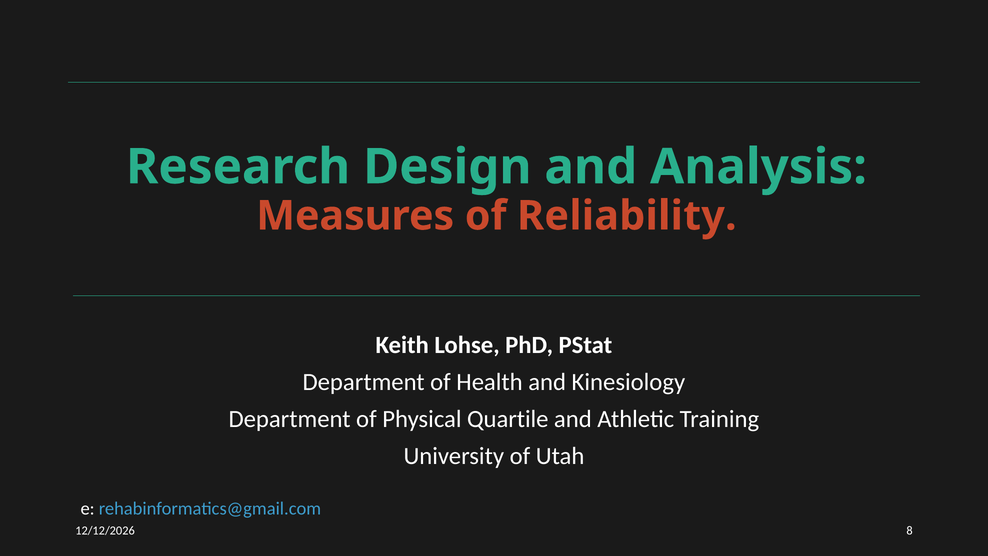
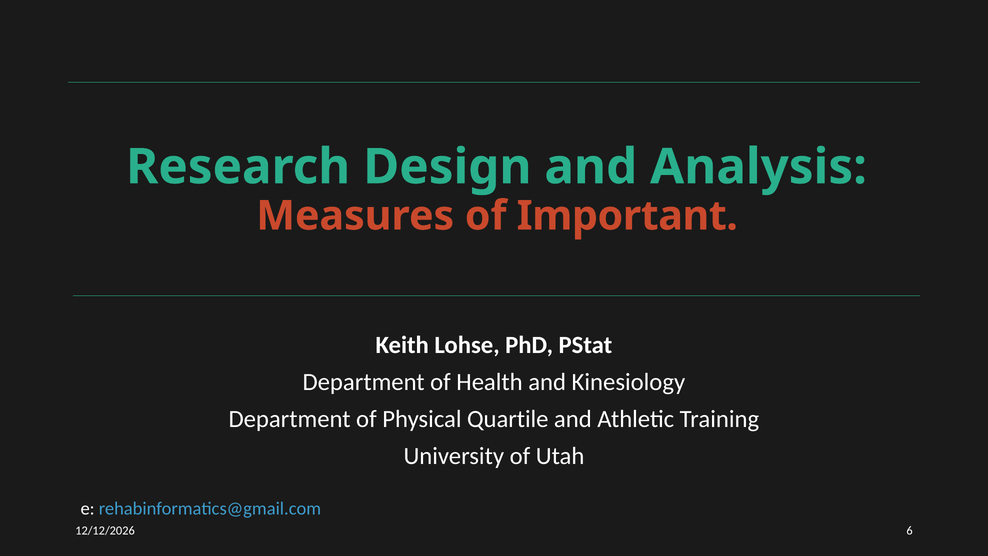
Reliability: Reliability -> Important
8: 8 -> 6
